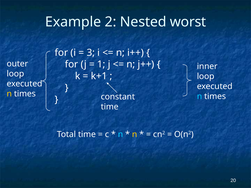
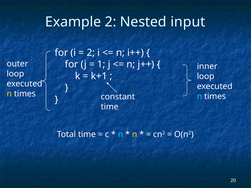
worst: worst -> input
3 at (91, 53): 3 -> 2
